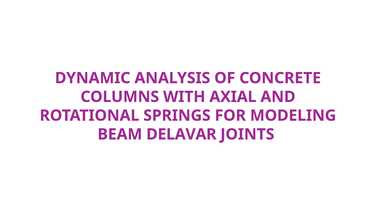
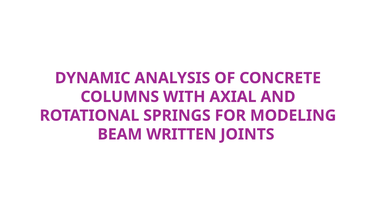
DELAVAR: DELAVAR -> WRITTEN
